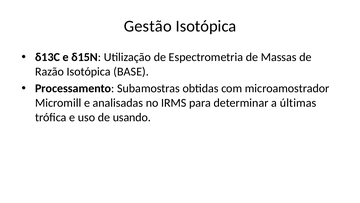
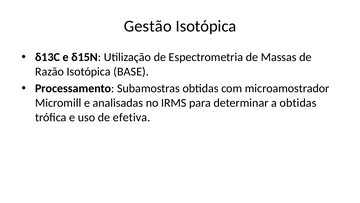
a últimas: últimas -> obtidas
usando: usando -> efetiva
